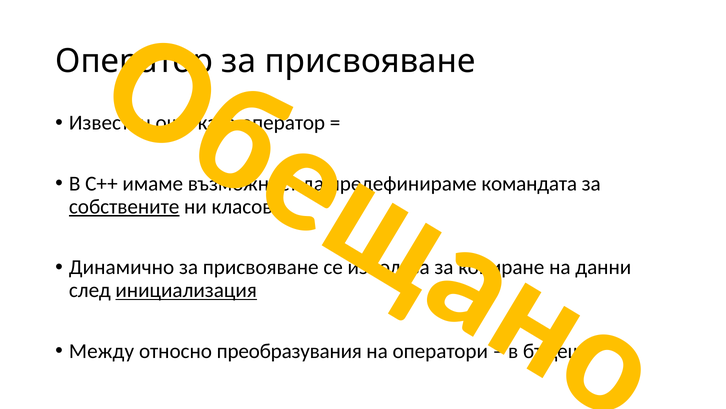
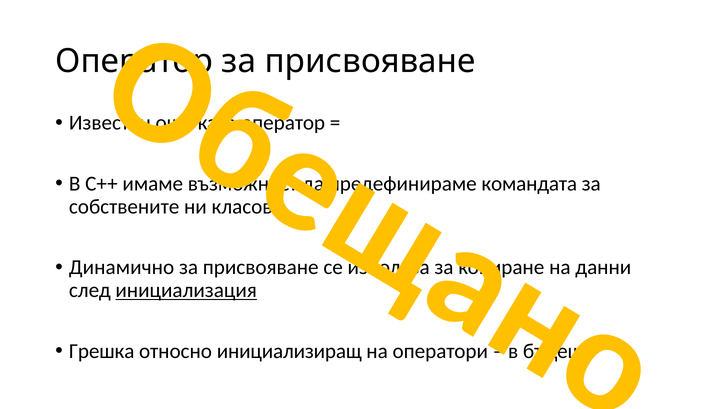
собствените underline: present -> none
Между: Между -> Грешка
преобразувания: преобразувания -> инициализиращ
